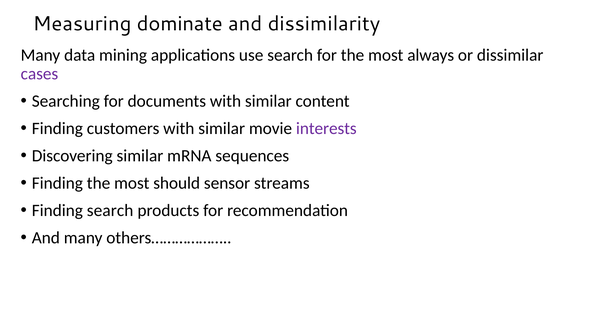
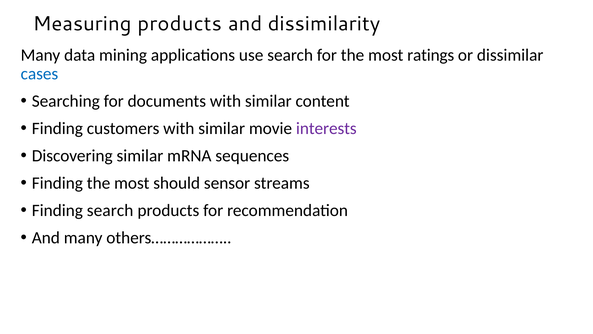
Measuring dominate: dominate -> products
always: always -> ratings
cases colour: purple -> blue
